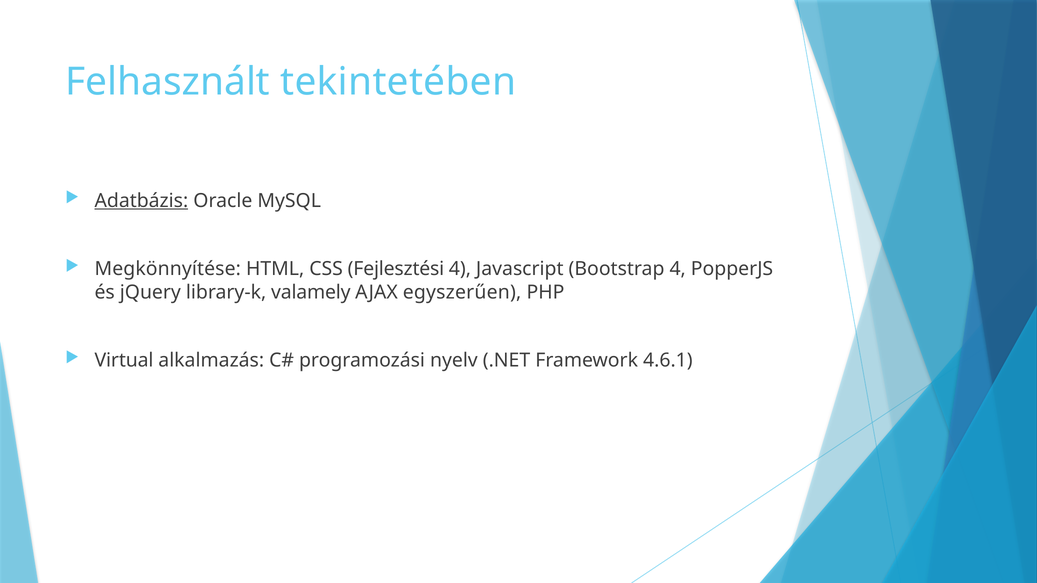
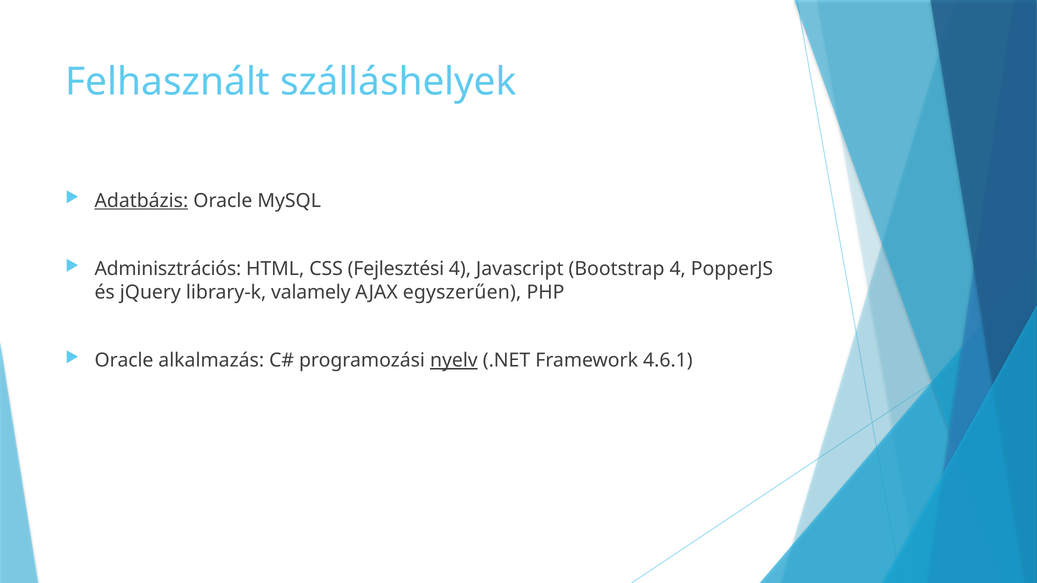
tekintetében: tekintetében -> szálláshelyek
Megkönnyítése: Megkönnyítése -> Adminisztrációs
Virtual at (124, 361): Virtual -> Oracle
nyelv underline: none -> present
